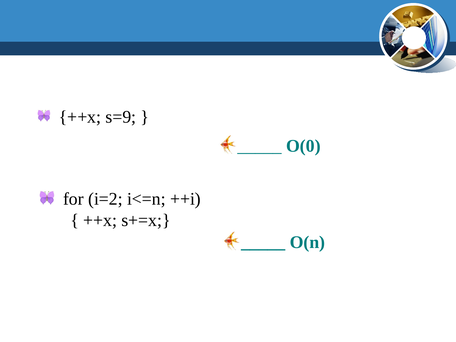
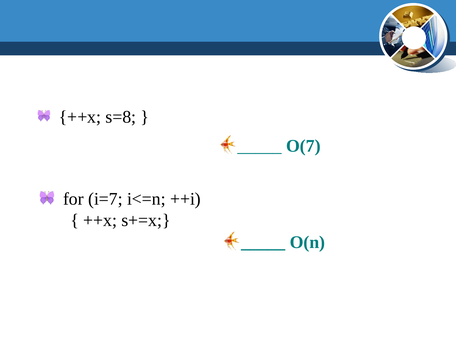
s=9: s=9 -> s=8
O(0: O(0 -> O(7
i=2: i=2 -> i=7
